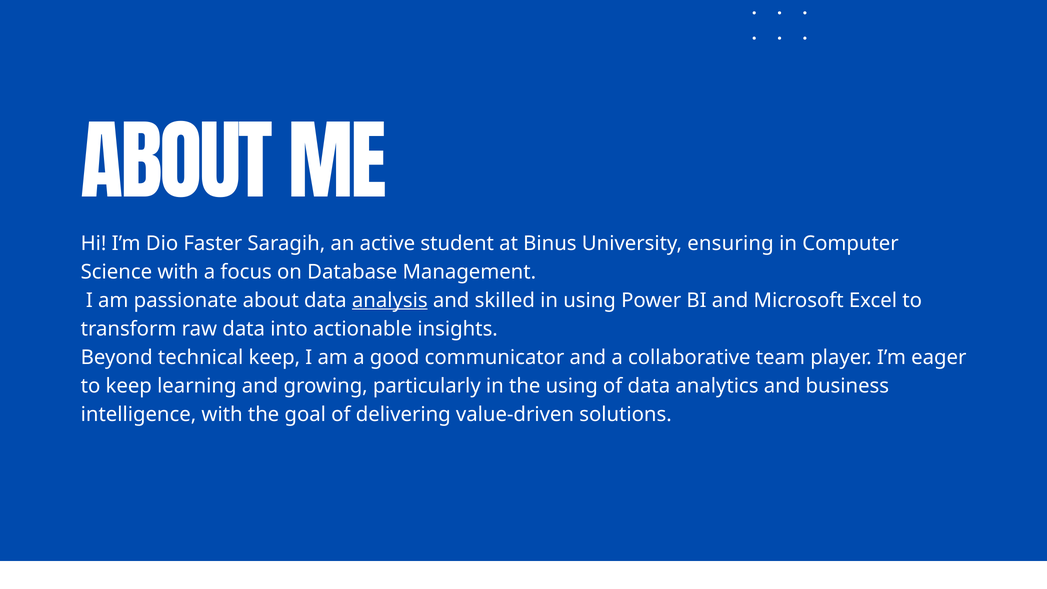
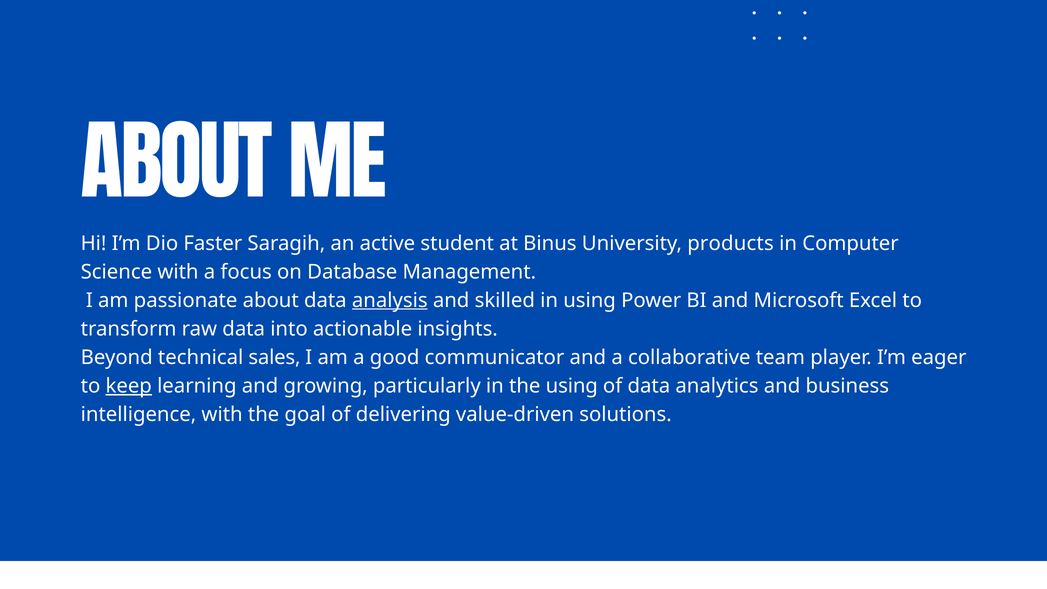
ensuring: ensuring -> products
technical keep: keep -> sales
keep at (129, 386) underline: none -> present
